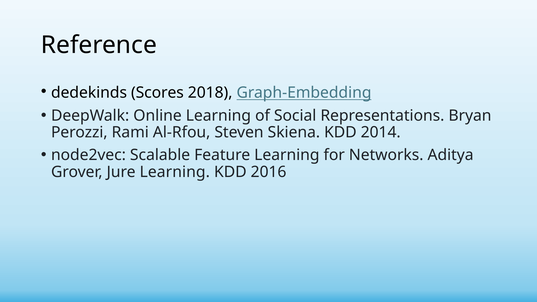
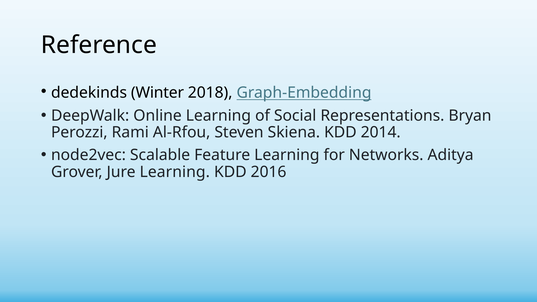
Scores: Scores -> Winter
